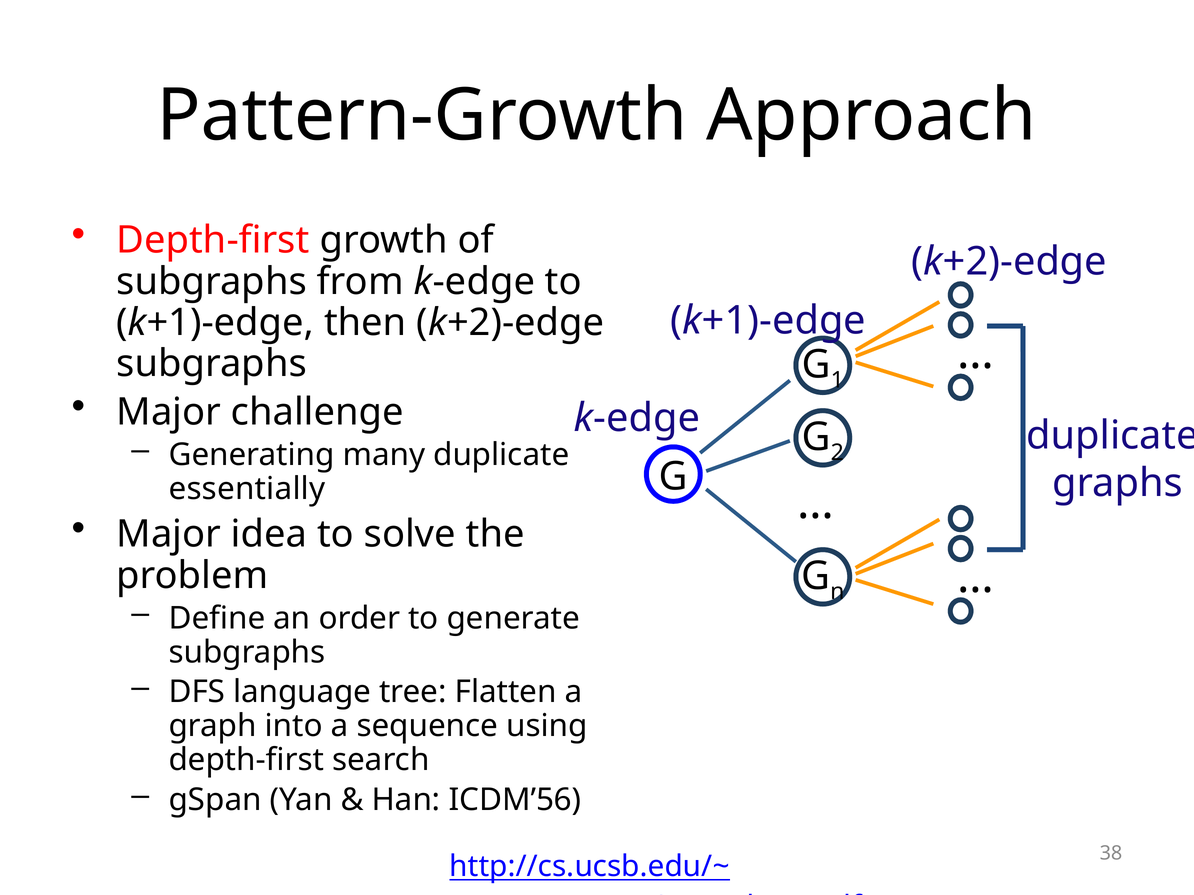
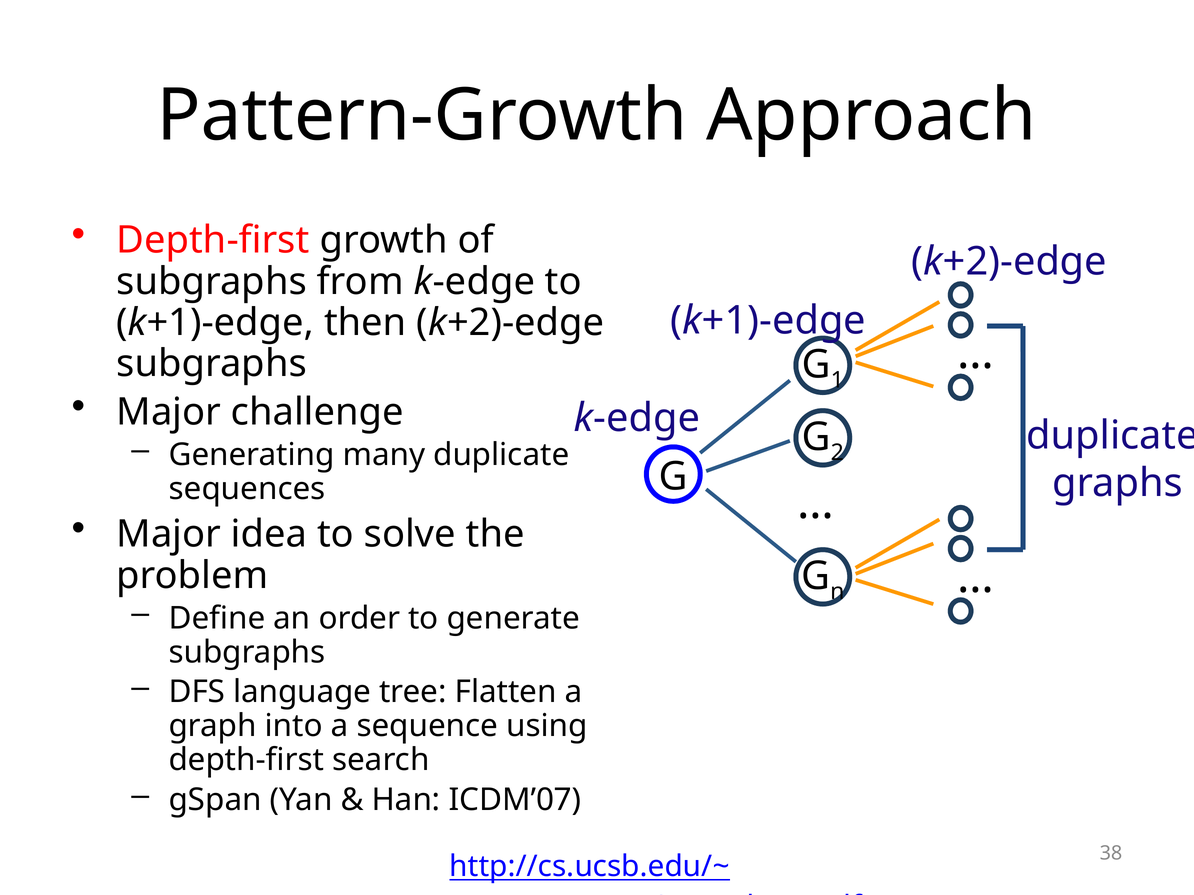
essentially: essentially -> sequences
ICDM’56: ICDM’56 -> ICDM’07
